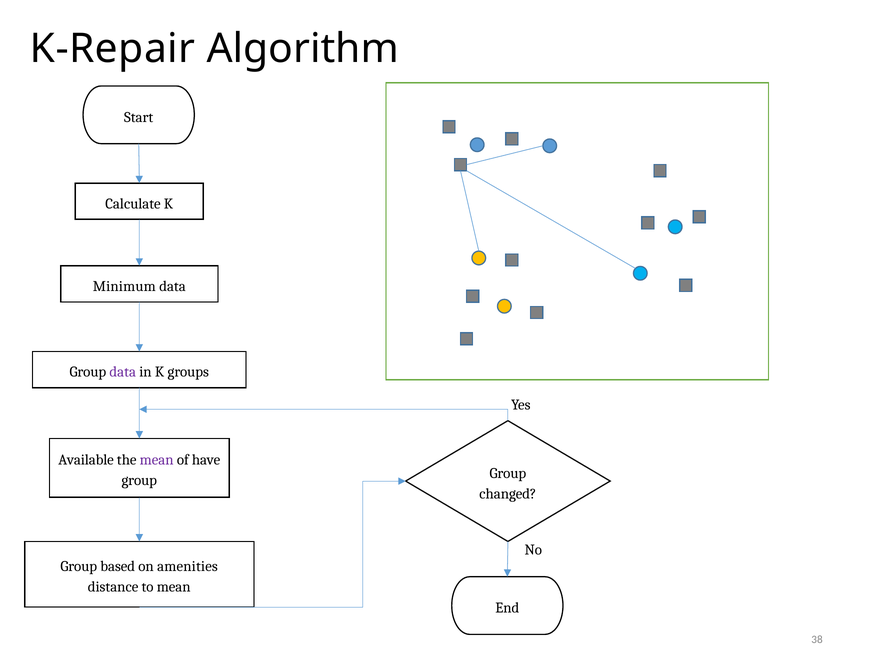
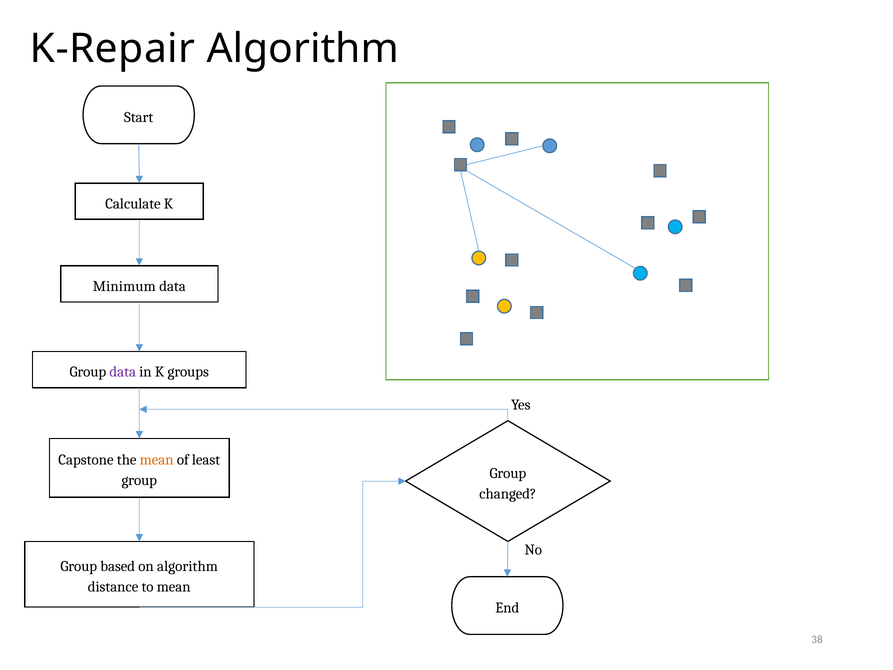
Available: Available -> Capstone
mean at (157, 460) colour: purple -> orange
have: have -> least
on amenities: amenities -> algorithm
